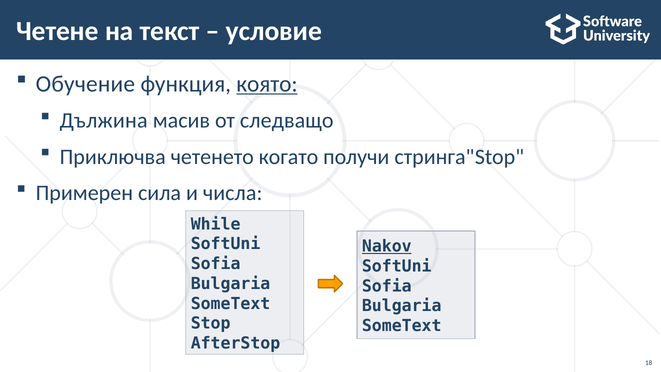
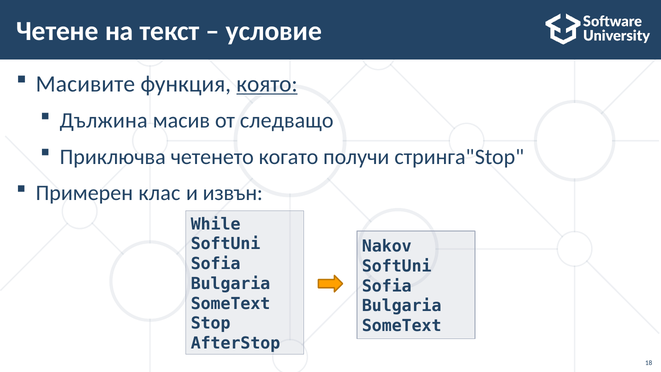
Обучение: Обучение -> Масивите
сила: сила -> клас
числа: числа -> извън
Nakov underline: present -> none
